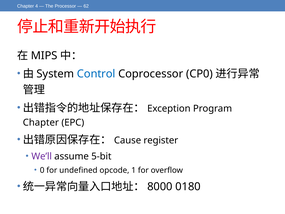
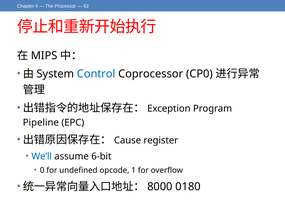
Chapter at (41, 122): Chapter -> Pipeline
We’ll colour: purple -> blue
5-bit: 5-bit -> 6-bit
